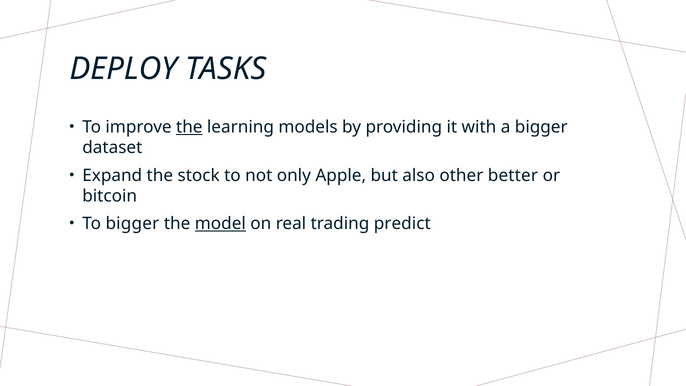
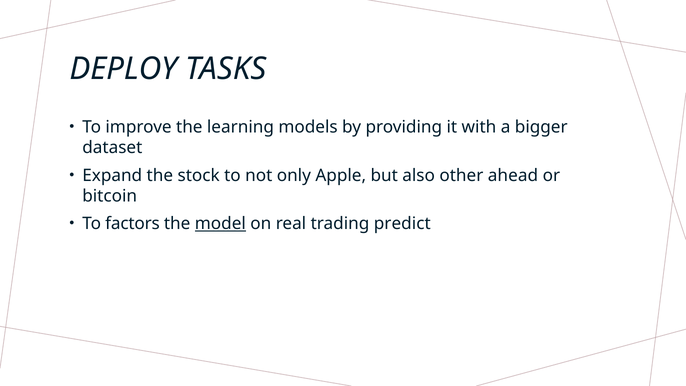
the at (189, 127) underline: present -> none
better: better -> ahead
To bigger: bigger -> factors
